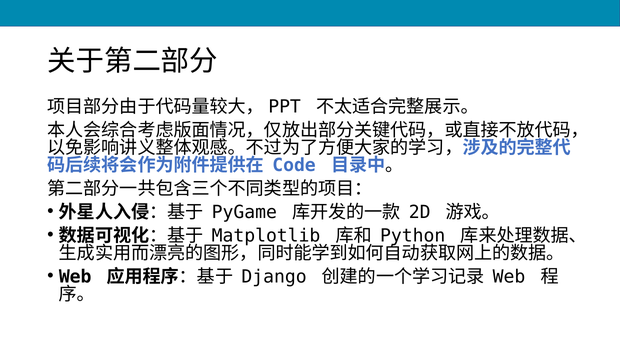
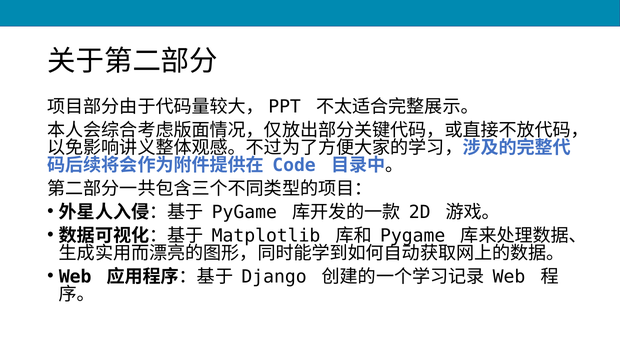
Python at (413, 235): Python -> Pygame
